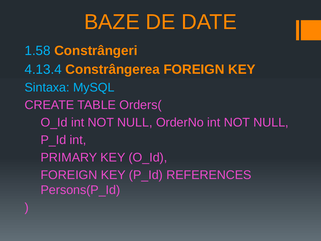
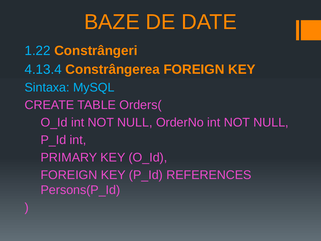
1.58: 1.58 -> 1.22
